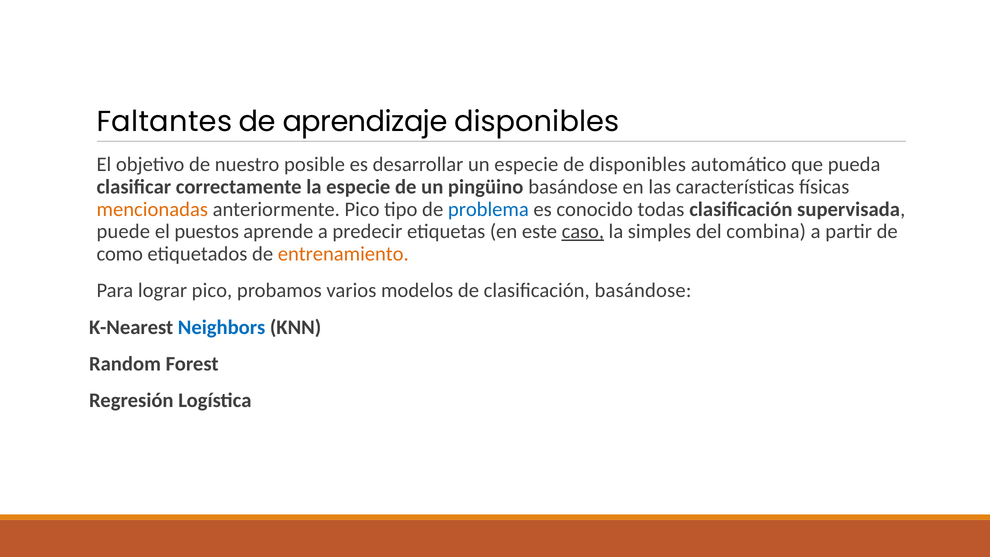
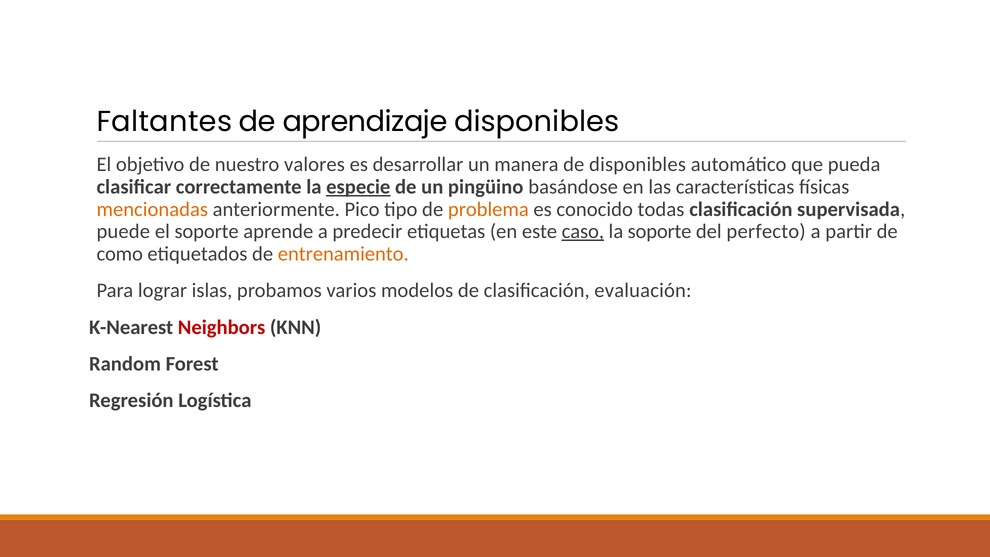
posible: posible -> valores
un especie: especie -> manera
especie at (358, 187) underline: none -> present
problema colour: blue -> orange
el puestos: puestos -> soporte
la simples: simples -> soporte
combina: combina -> perfecto
lograr pico: pico -> islas
clasificación basándose: basándose -> evaluación
Neighbors colour: blue -> red
